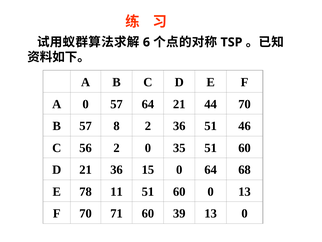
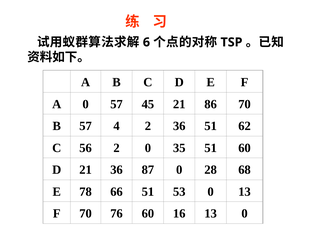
57 64: 64 -> 45
44: 44 -> 86
8: 8 -> 4
46: 46 -> 62
15: 15 -> 87
0 64: 64 -> 28
11: 11 -> 66
60 at (179, 191): 60 -> 53
71: 71 -> 76
39: 39 -> 16
